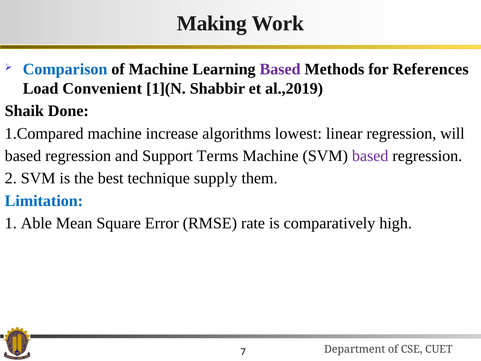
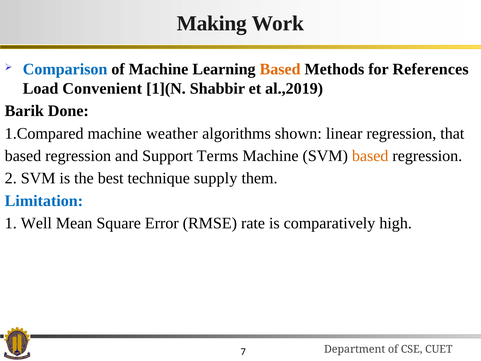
Based at (280, 69) colour: purple -> orange
Shaik: Shaik -> Barik
increase: increase -> weather
lowest: lowest -> shown
will: will -> that
based at (370, 156) colour: purple -> orange
Able: Able -> Well
